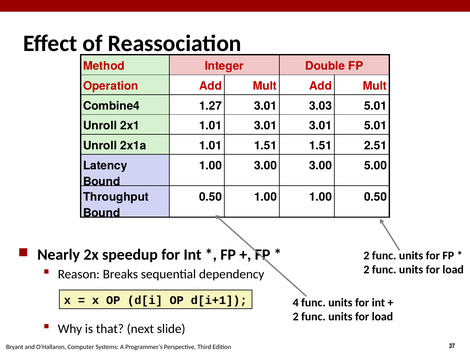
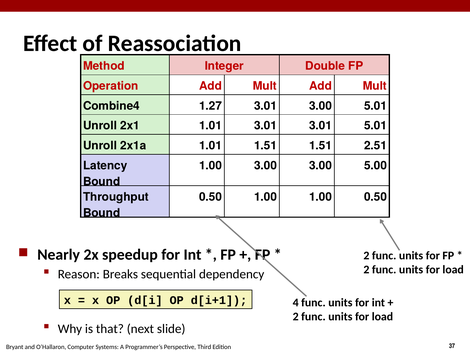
3.01 3.03: 3.03 -> 3.00
